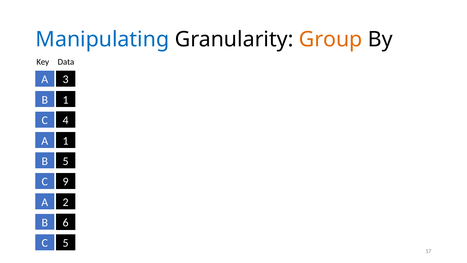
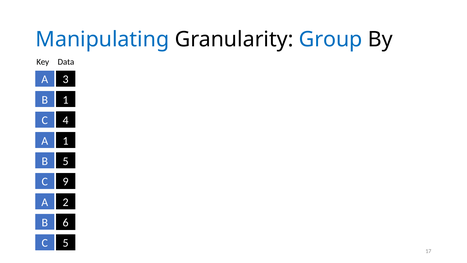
Group colour: orange -> blue
